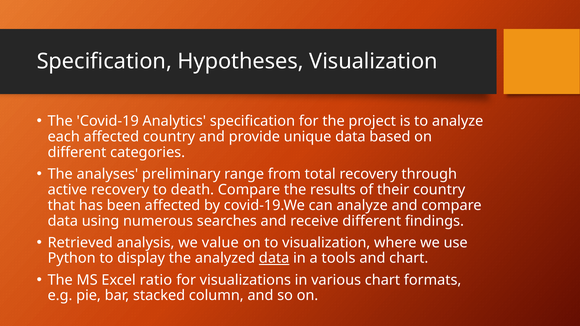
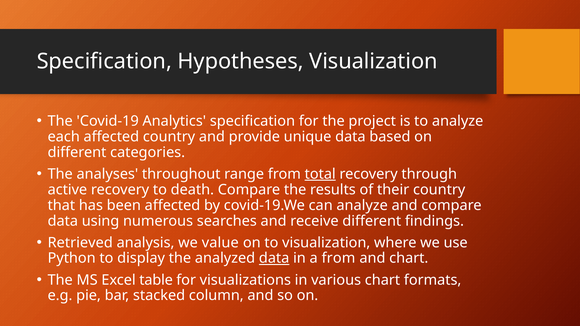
preliminary: preliminary -> throughout
total underline: none -> present
a tools: tools -> from
ratio: ratio -> table
